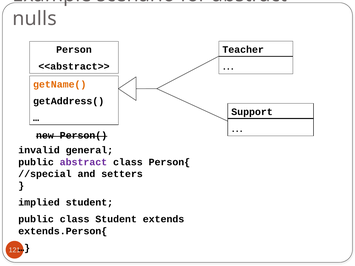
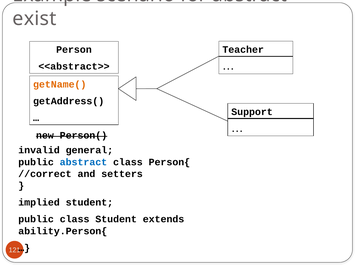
nulls: nulls -> exist
abstract at (83, 162) colour: purple -> blue
//special: //special -> //correct
extends.Person{: extends.Person{ -> ability.Person{
